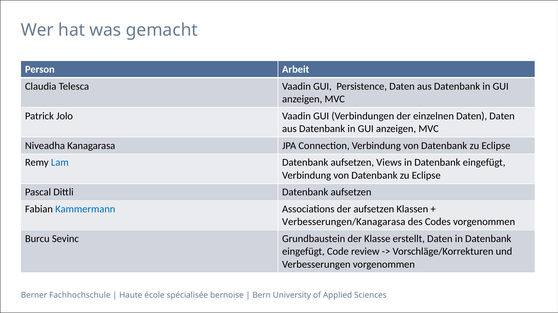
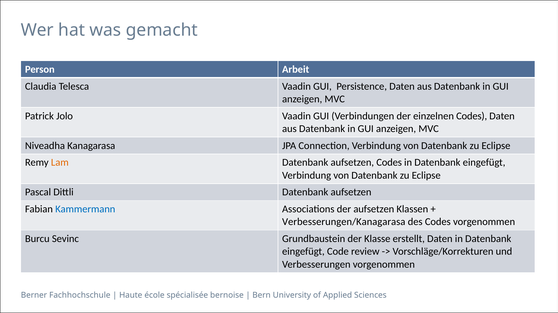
einzelnen Daten: Daten -> Codes
Lam colour: blue -> orange
aufsetzen Views: Views -> Codes
